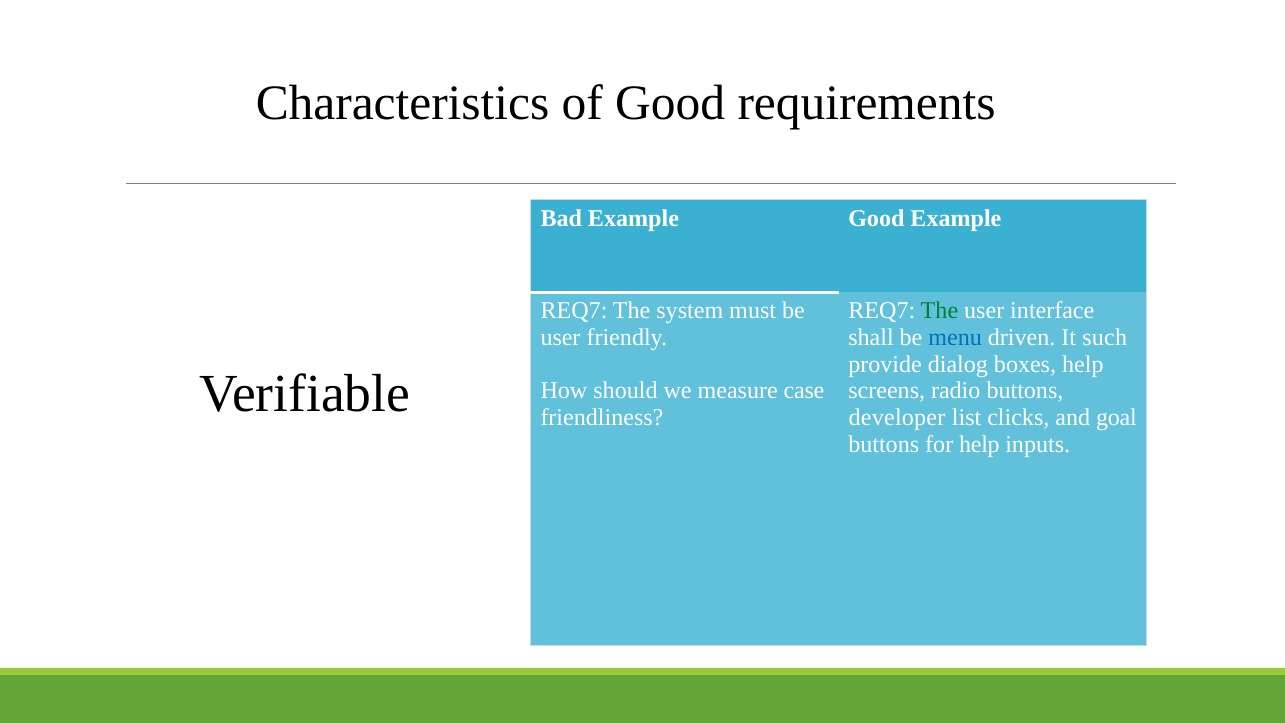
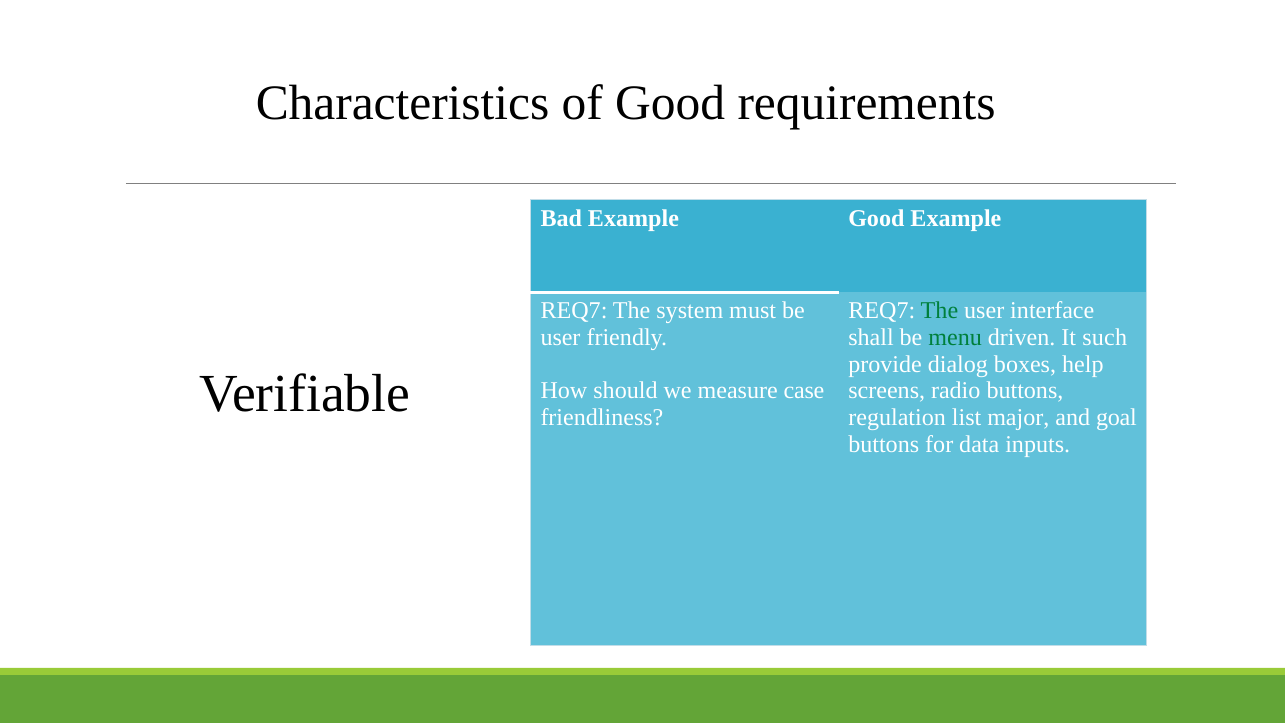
menu colour: blue -> green
developer: developer -> regulation
clicks: clicks -> major
for help: help -> data
